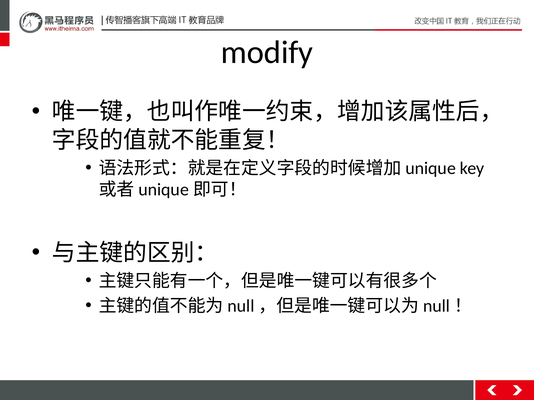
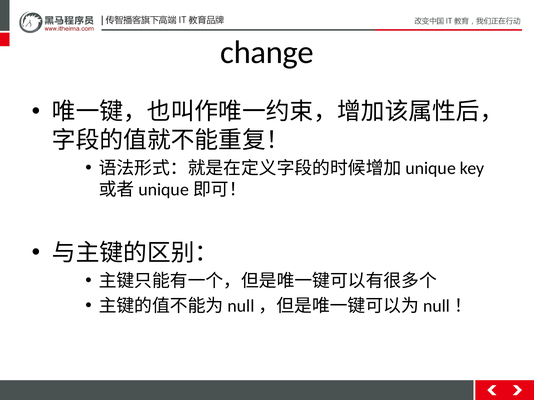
modify: modify -> change
